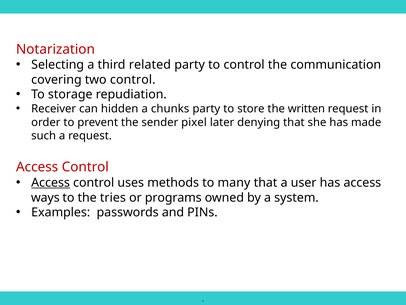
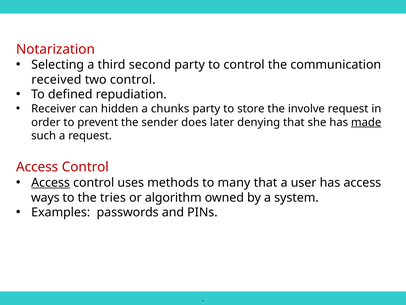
related: related -> second
covering: covering -> received
storage: storage -> defined
written: written -> involve
pixel: pixel -> does
made underline: none -> present
programs: programs -> algorithm
